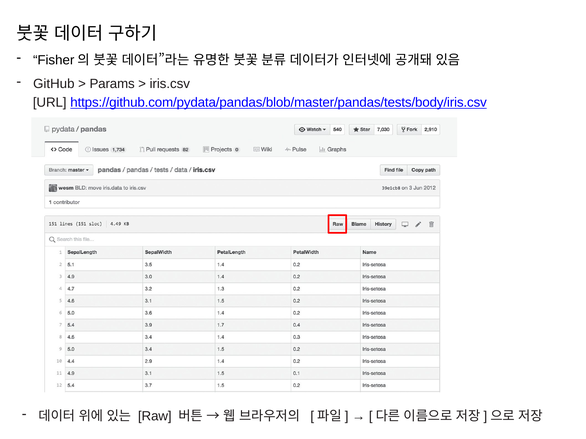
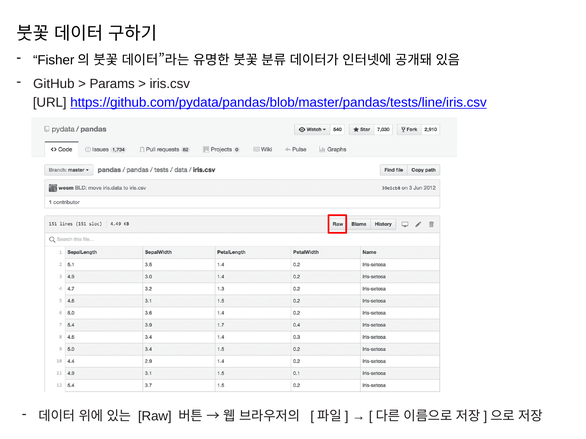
https://github.com/pydata/pandas/blob/master/pandas/tests/body/iris.csv: https://github.com/pydata/pandas/blob/master/pandas/tests/body/iris.csv -> https://github.com/pydata/pandas/blob/master/pandas/tests/line/iris.csv
